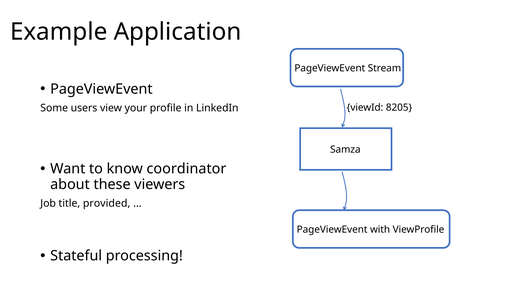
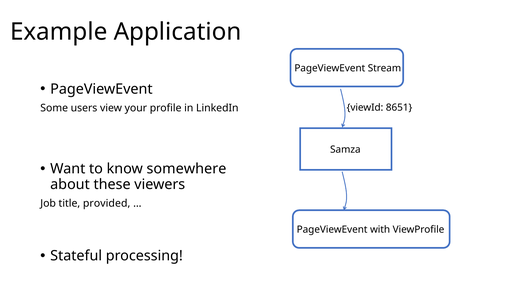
8205: 8205 -> 8651
coordinator: coordinator -> somewhere
